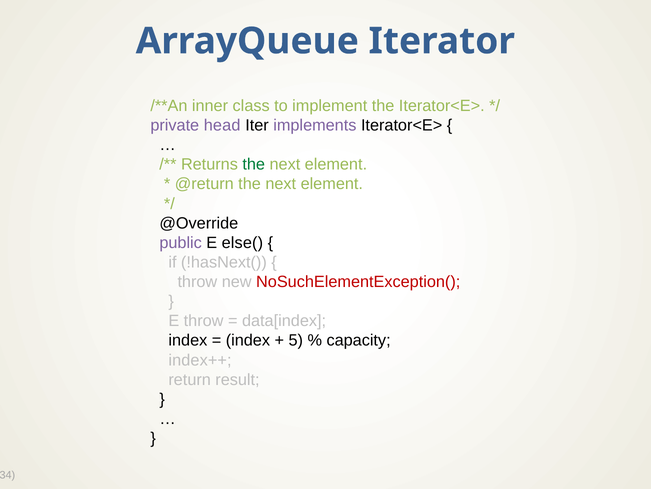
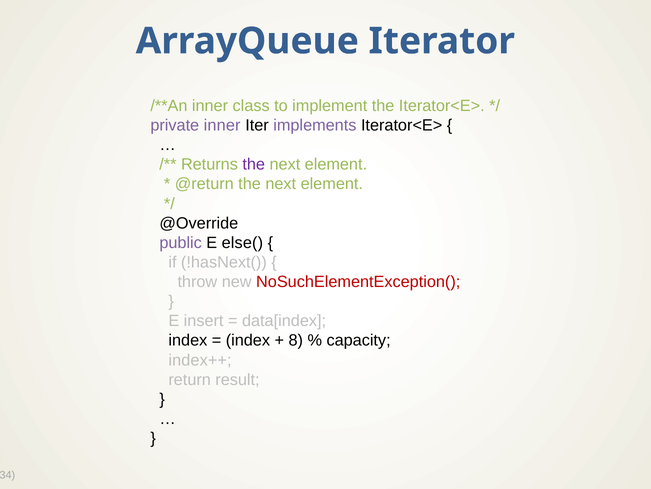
private head: head -> inner
the at (254, 164) colour: green -> purple
E throw: throw -> insert
5: 5 -> 8
